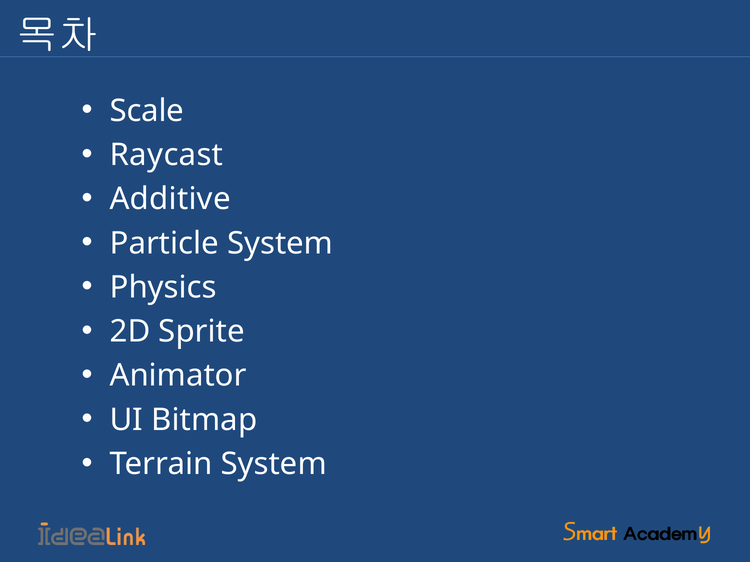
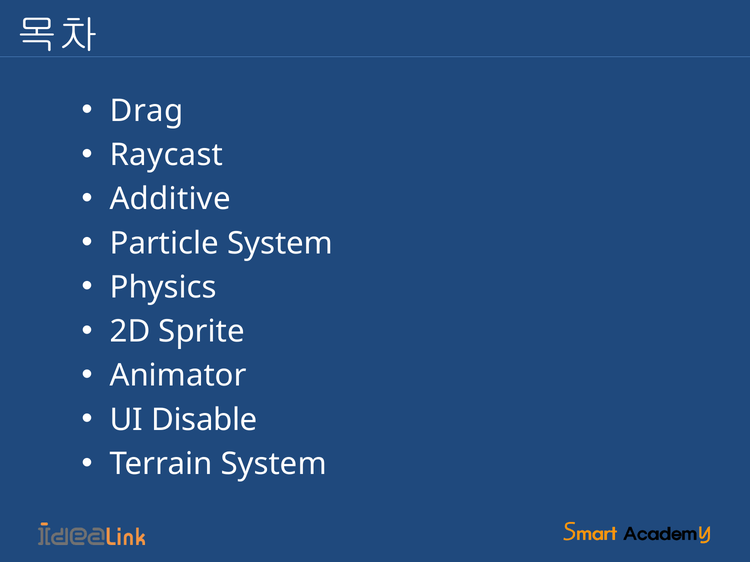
Scale: Scale -> Drag
Bitmap: Bitmap -> Disable
